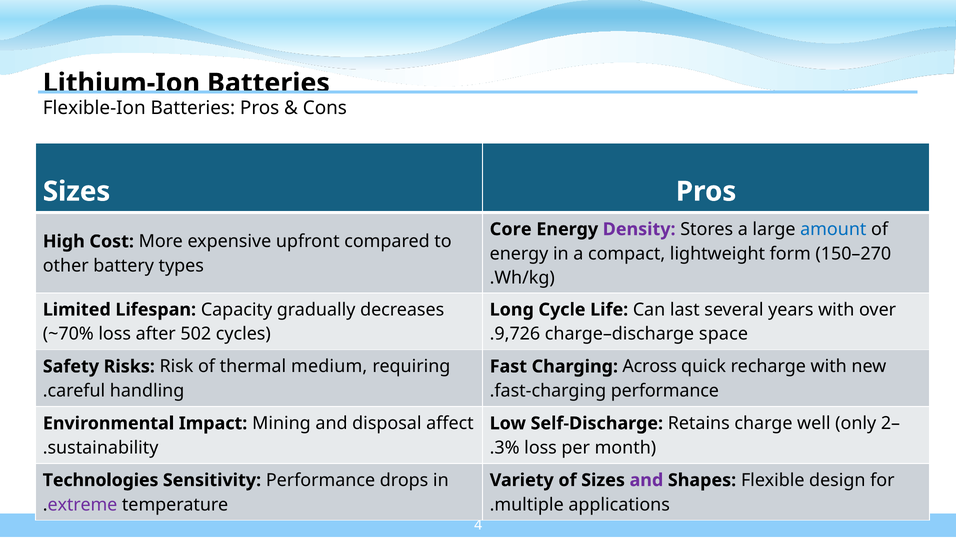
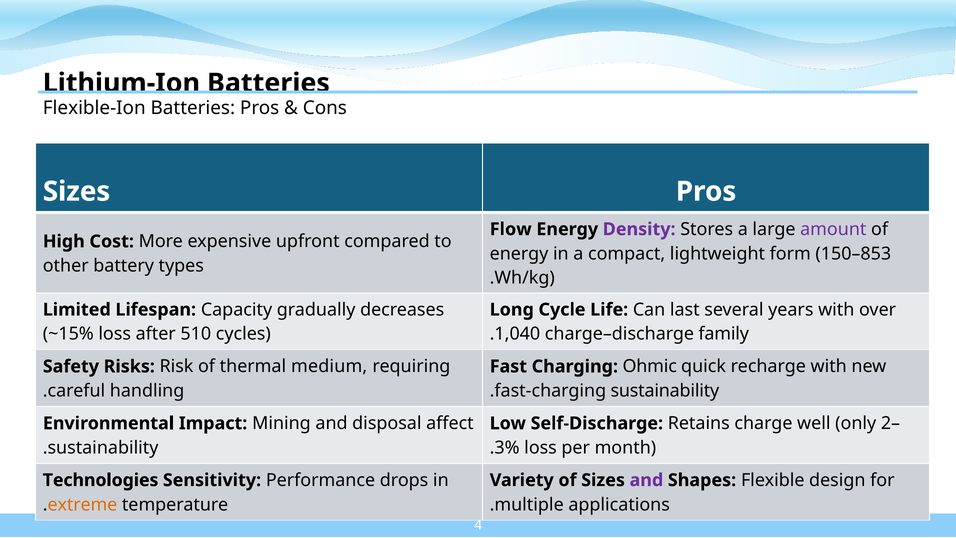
Core: Core -> Flow
amount colour: blue -> purple
150–270: 150–270 -> 150–853
~70%: ~70% -> ~15%
502: 502 -> 510
9,726: 9,726 -> 1,040
space: space -> family
Across: Across -> Ohmic
fast-charging performance: performance -> sustainability
extreme colour: purple -> orange
